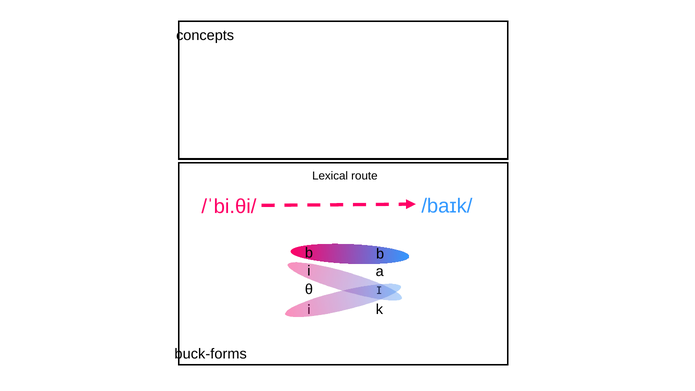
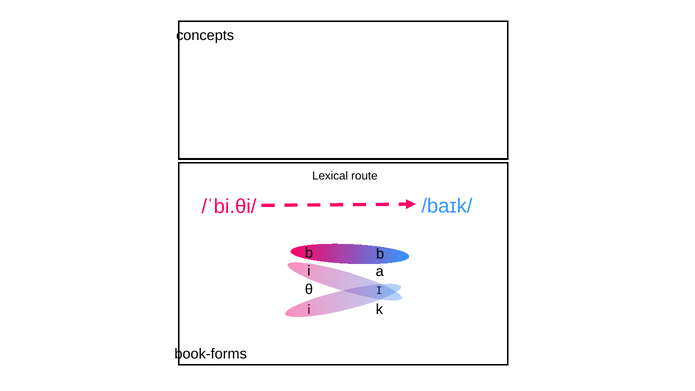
buck-forms: buck-forms -> book-forms
